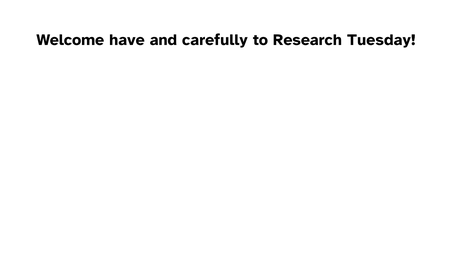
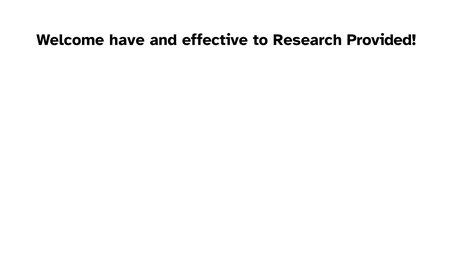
carefully: carefully -> effective
Tuesday: Tuesday -> Provided
